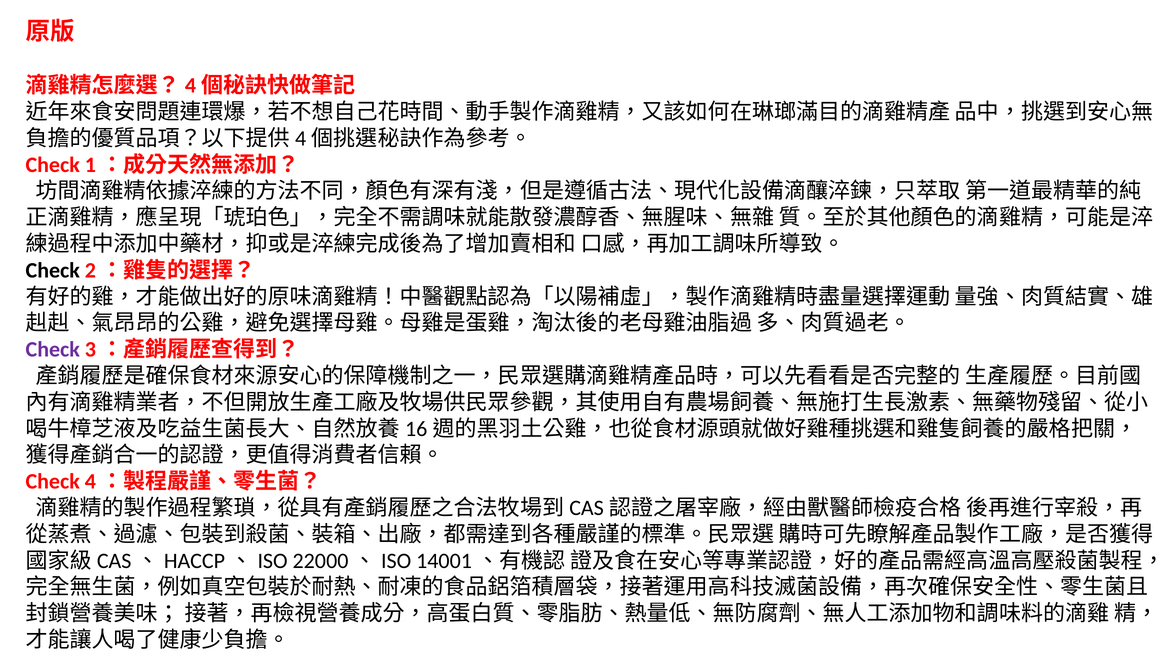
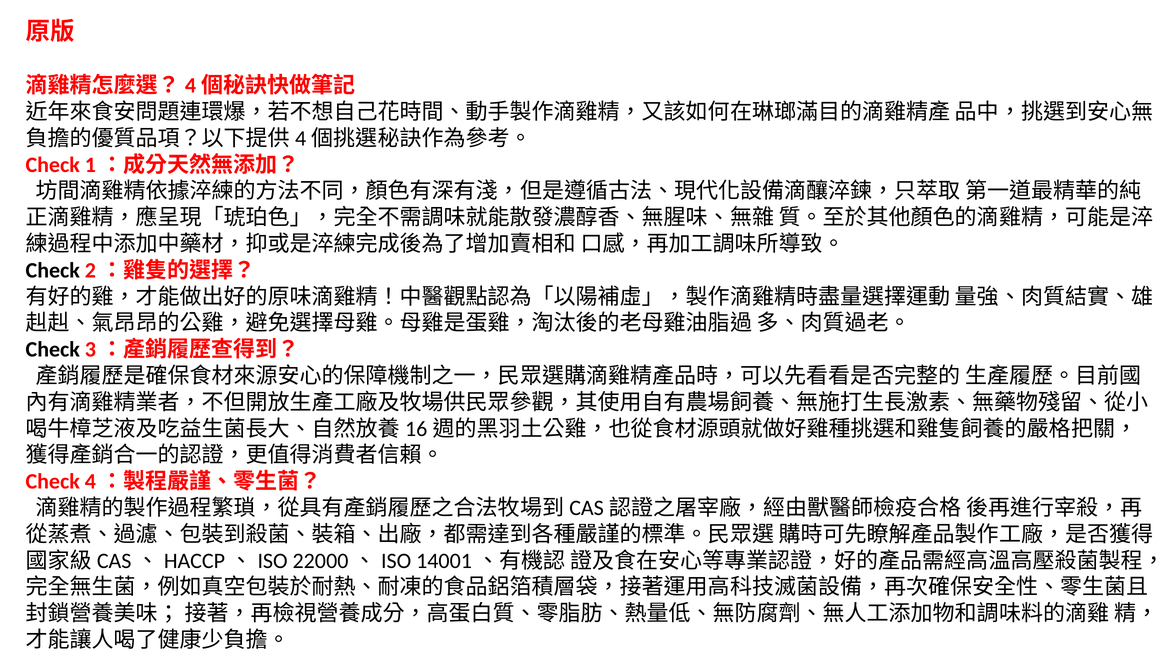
Check at (53, 350) colour: purple -> black
